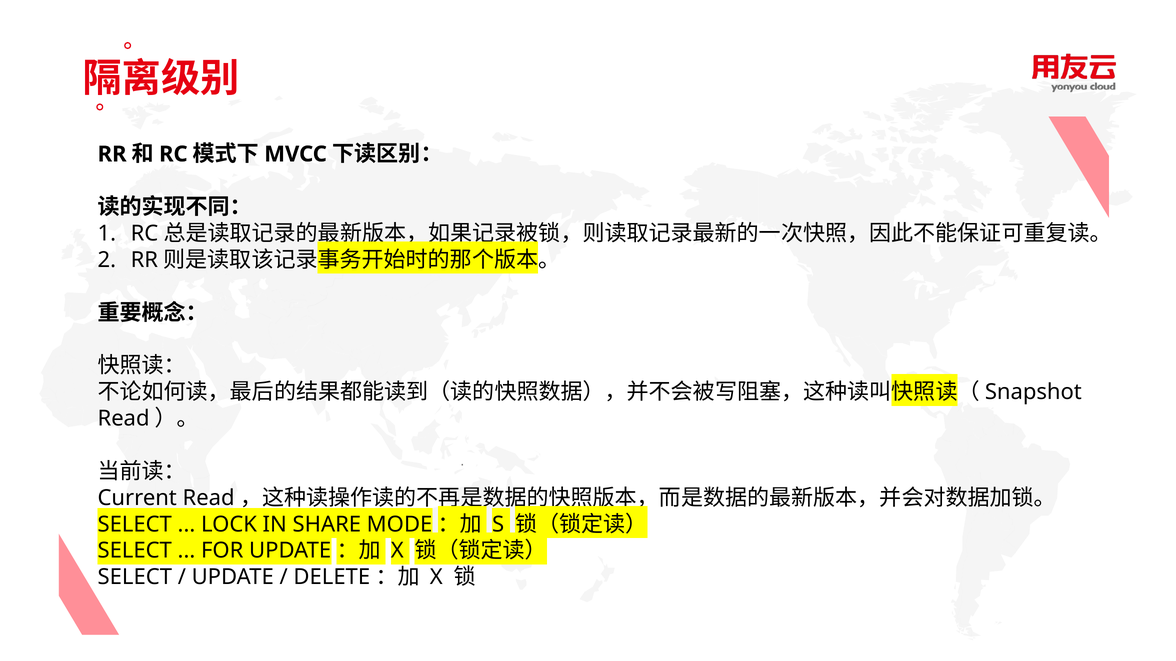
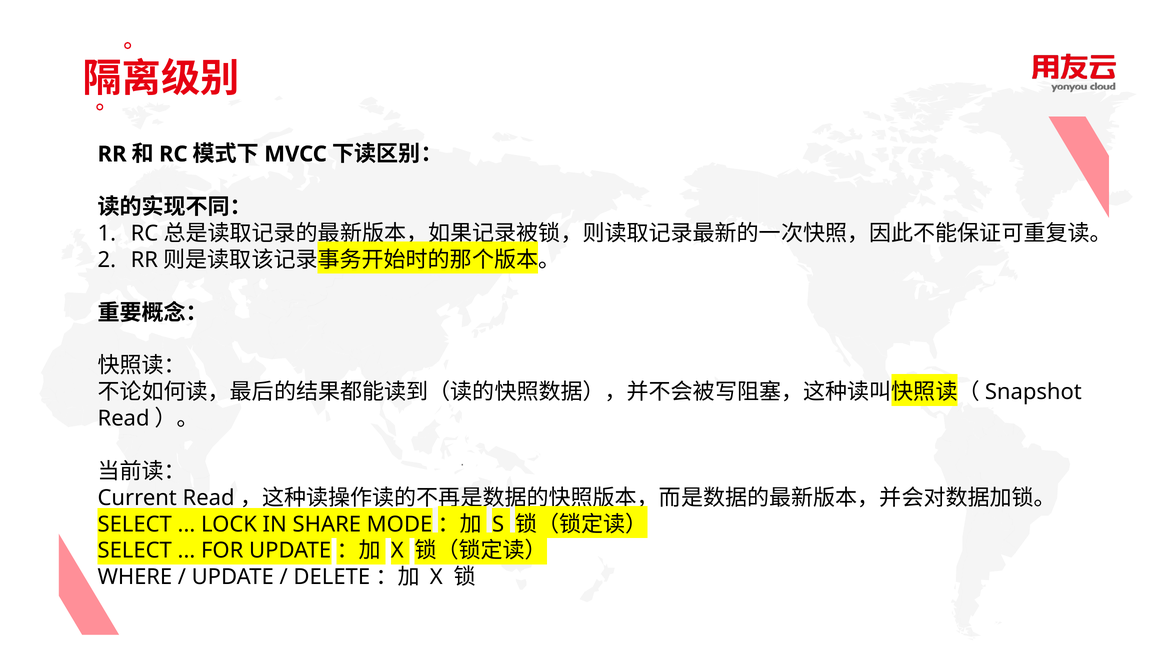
SELECT at (135, 578): SELECT -> WHERE
